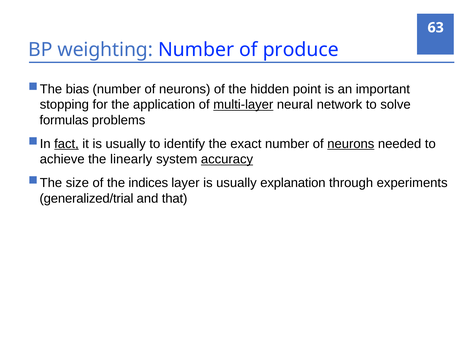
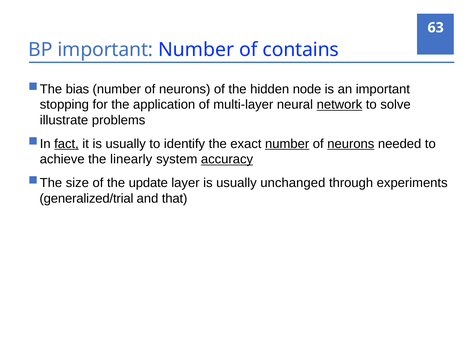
BP weighting: weighting -> important
produce: produce -> contains
point: point -> node
multi-layer underline: present -> none
network underline: none -> present
formulas: formulas -> illustrate
number at (287, 144) underline: none -> present
indices: indices -> update
explanation: explanation -> unchanged
